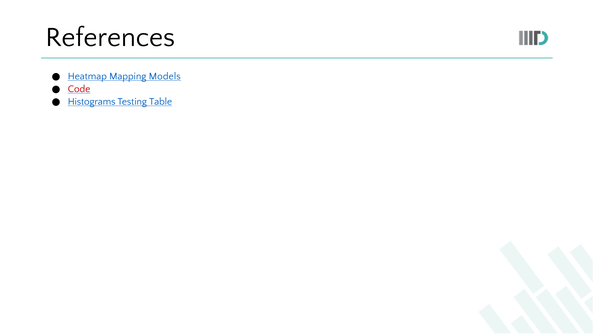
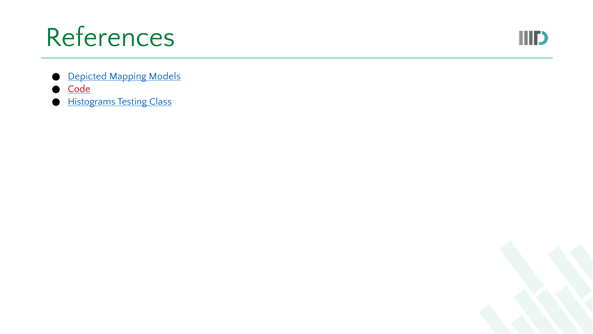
References colour: black -> green
Heatmap: Heatmap -> Depicted
Table: Table -> Class
